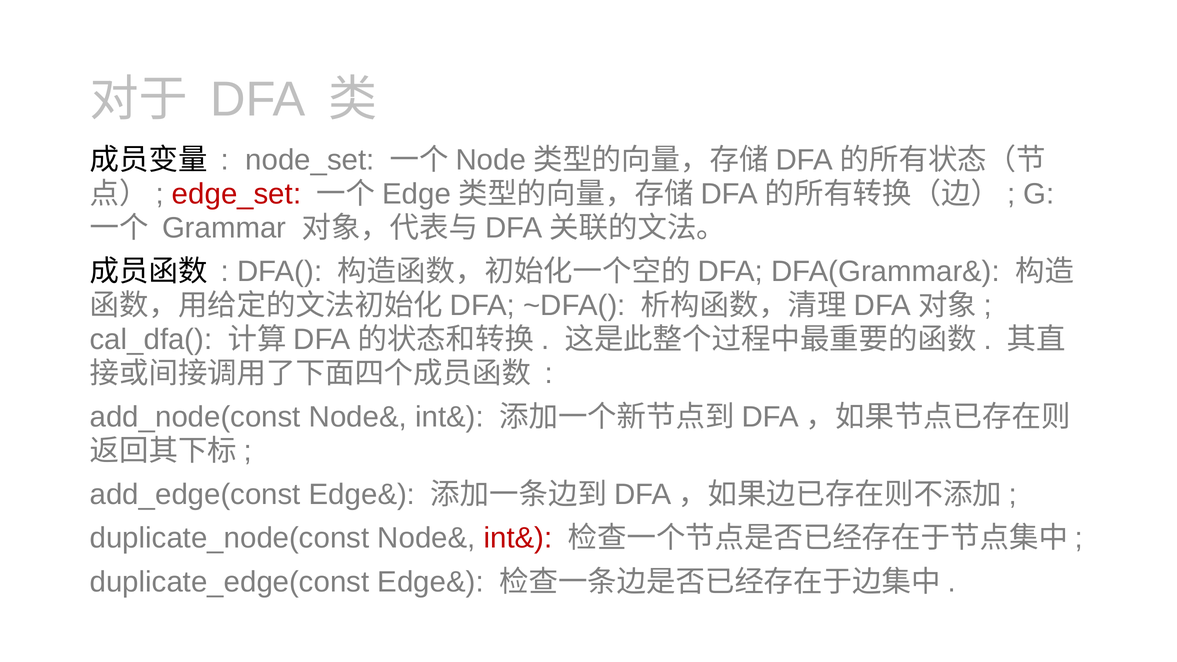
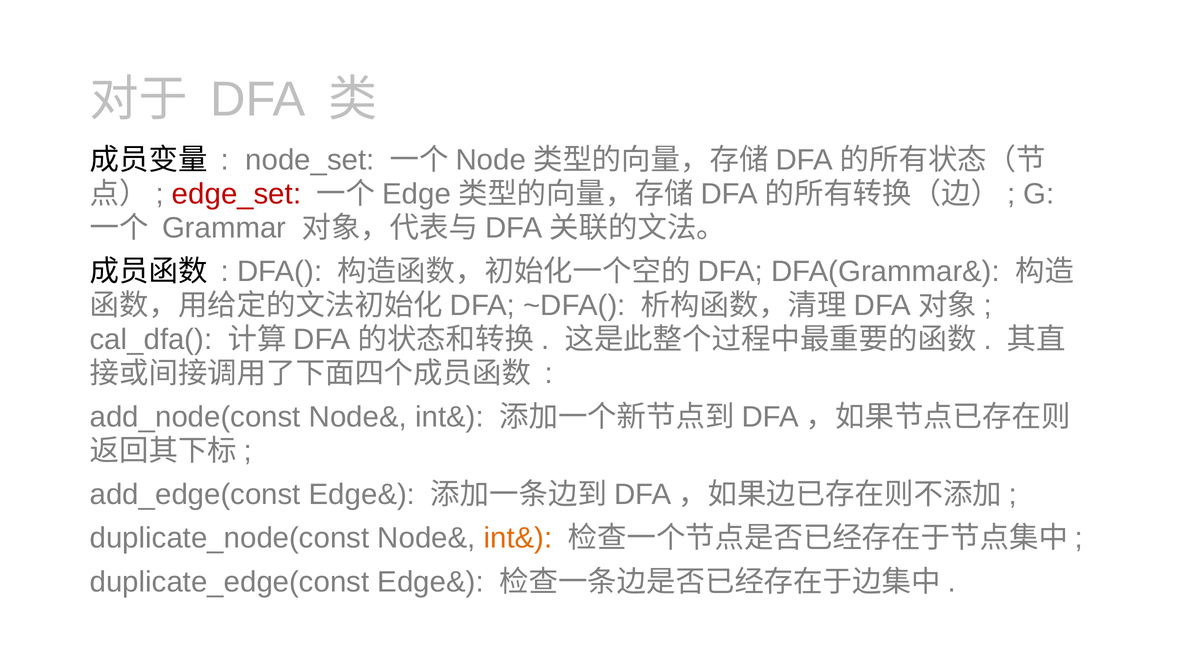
int& at (518, 538) colour: red -> orange
